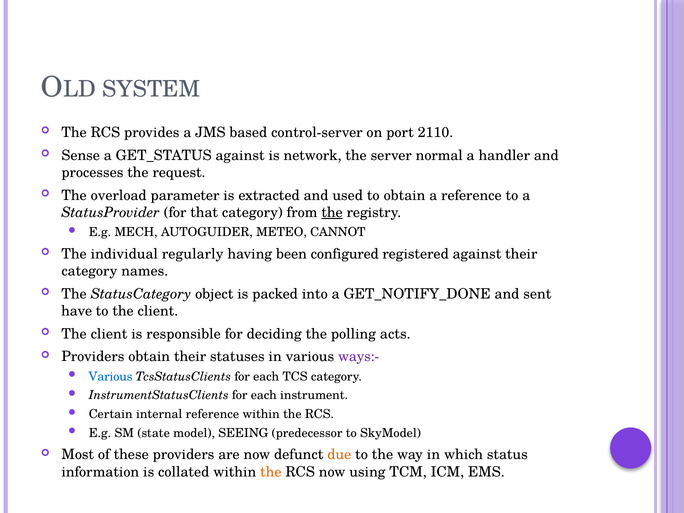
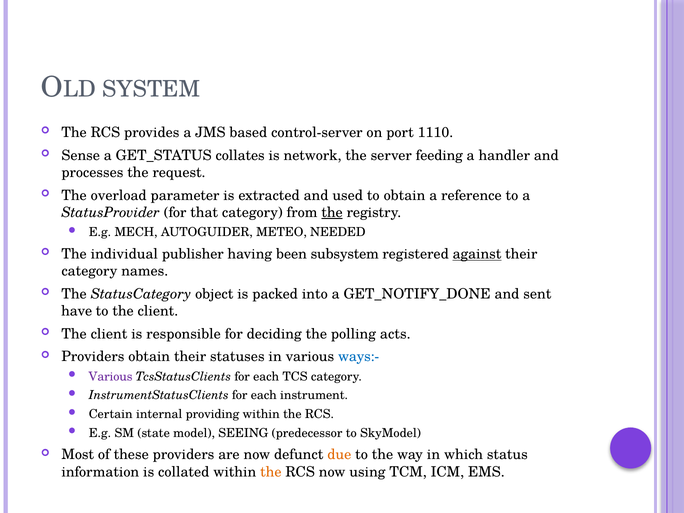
2110: 2110 -> 1110
GET_STATUS against: against -> collates
normal: normal -> feeding
CANNOT: CANNOT -> NEEDED
regularly: regularly -> publisher
configured: configured -> subsystem
against at (477, 254) underline: none -> present
ways:- colour: purple -> blue
Various at (111, 377) colour: blue -> purple
internal reference: reference -> providing
